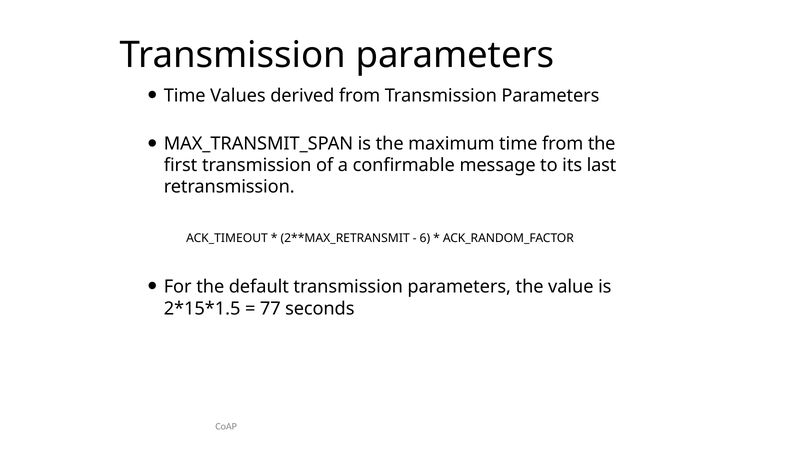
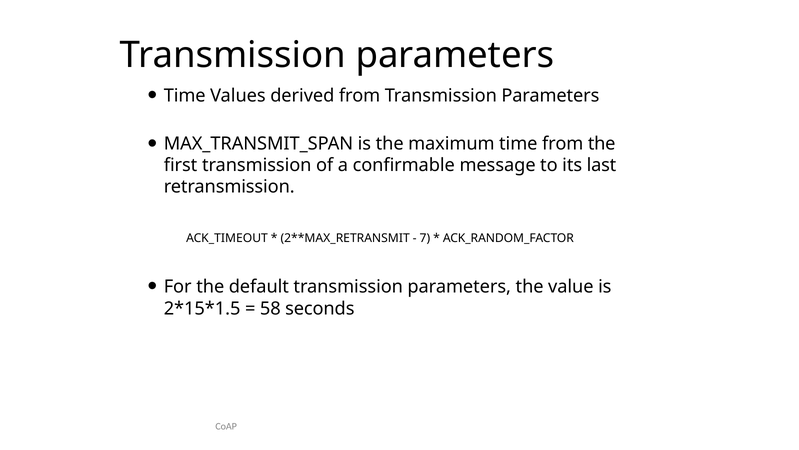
6: 6 -> 7
77: 77 -> 58
